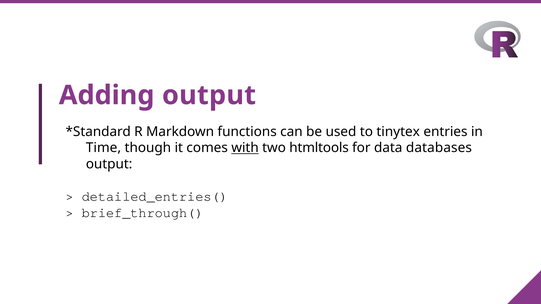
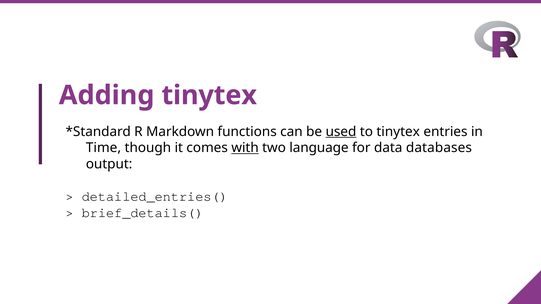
Adding output: output -> tinytex
used underline: none -> present
htmltools: htmltools -> language
brief_through(: brief_through( -> brief_details(
